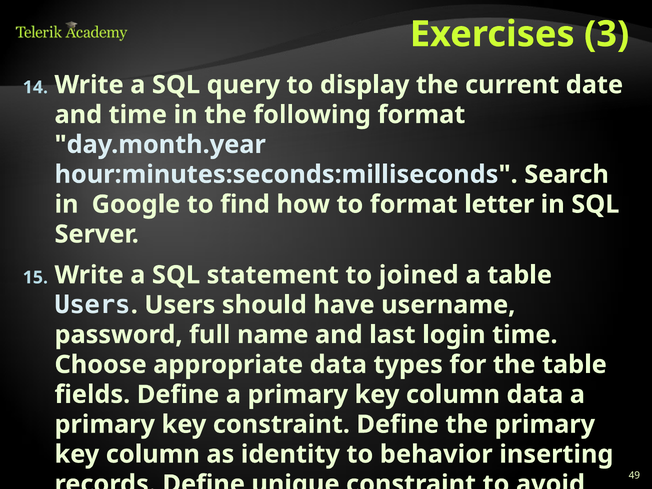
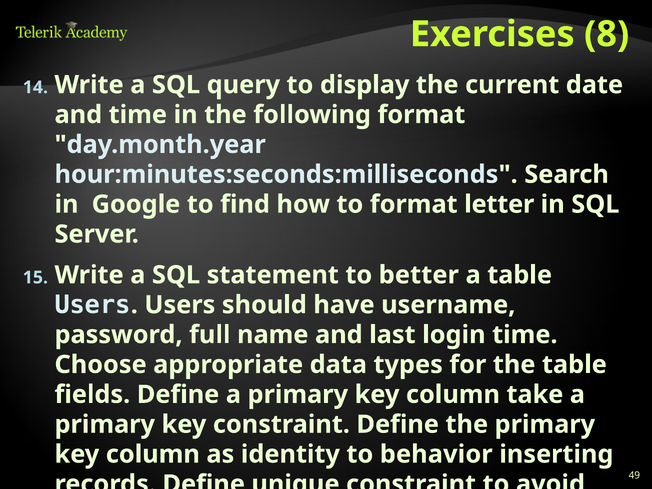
3: 3 -> 8
joined: joined -> better
column data: data -> take
